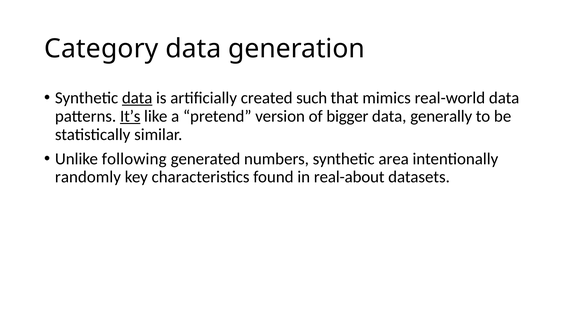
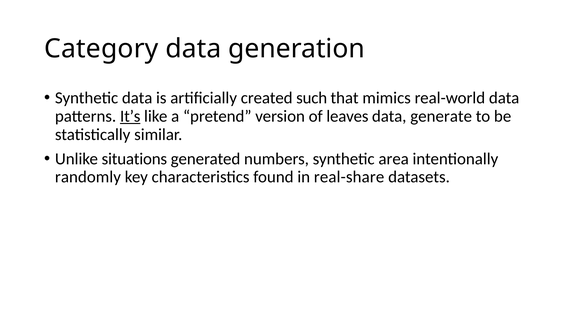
data at (137, 98) underline: present -> none
bigger: bigger -> leaves
generally: generally -> generate
following: following -> situations
real-about: real-about -> real-share
